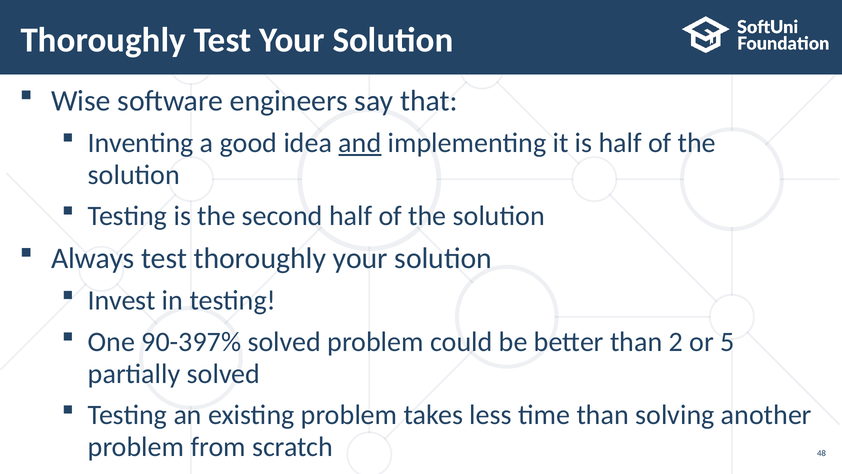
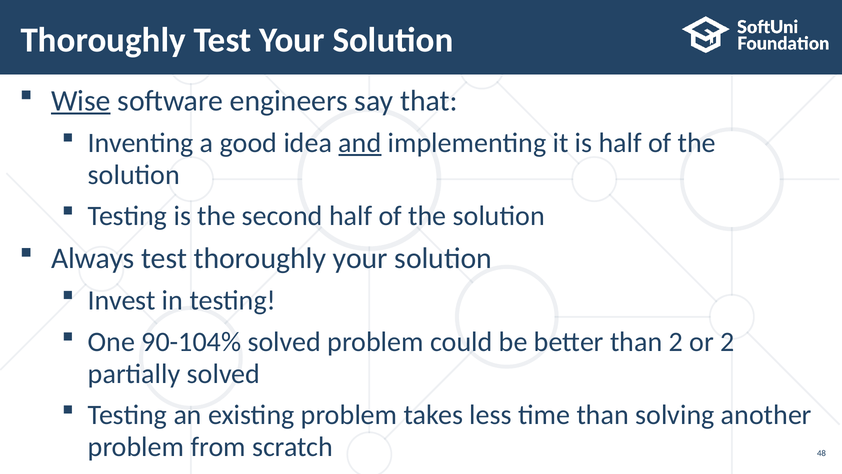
Wise underline: none -> present
90-397%: 90-397% -> 90-104%
or 5: 5 -> 2
